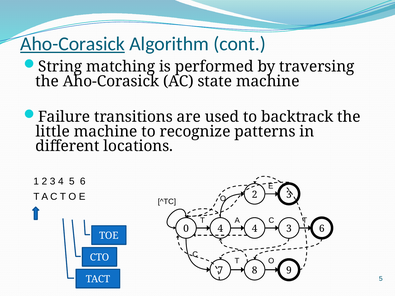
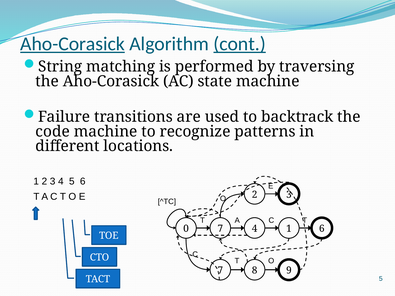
cont underline: none -> present
little: little -> code
0 4: 4 -> 7
4 3: 3 -> 1
